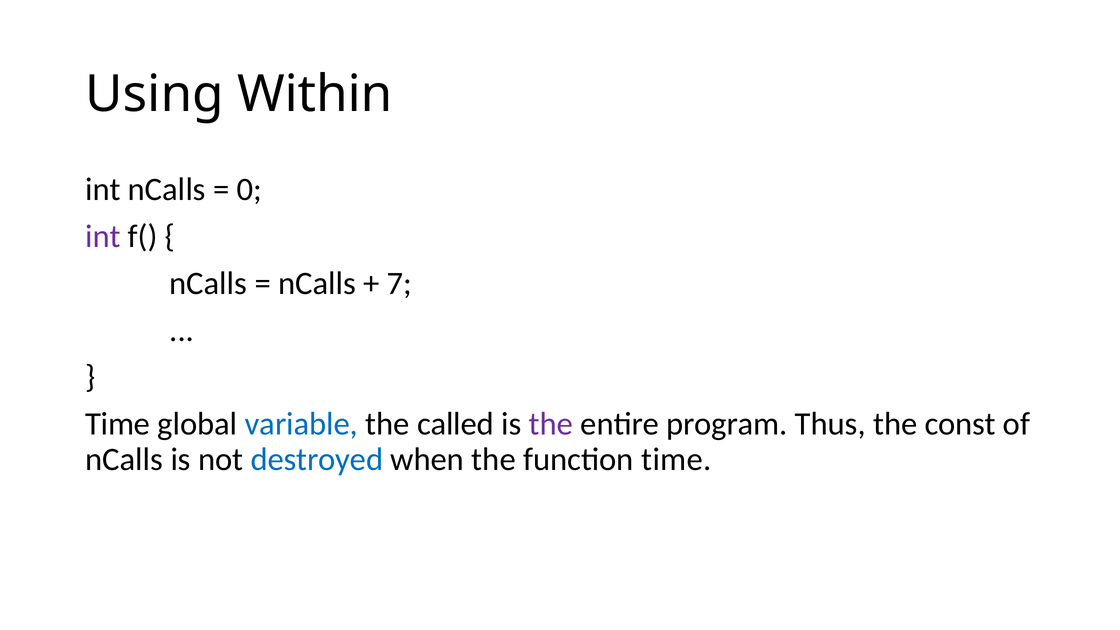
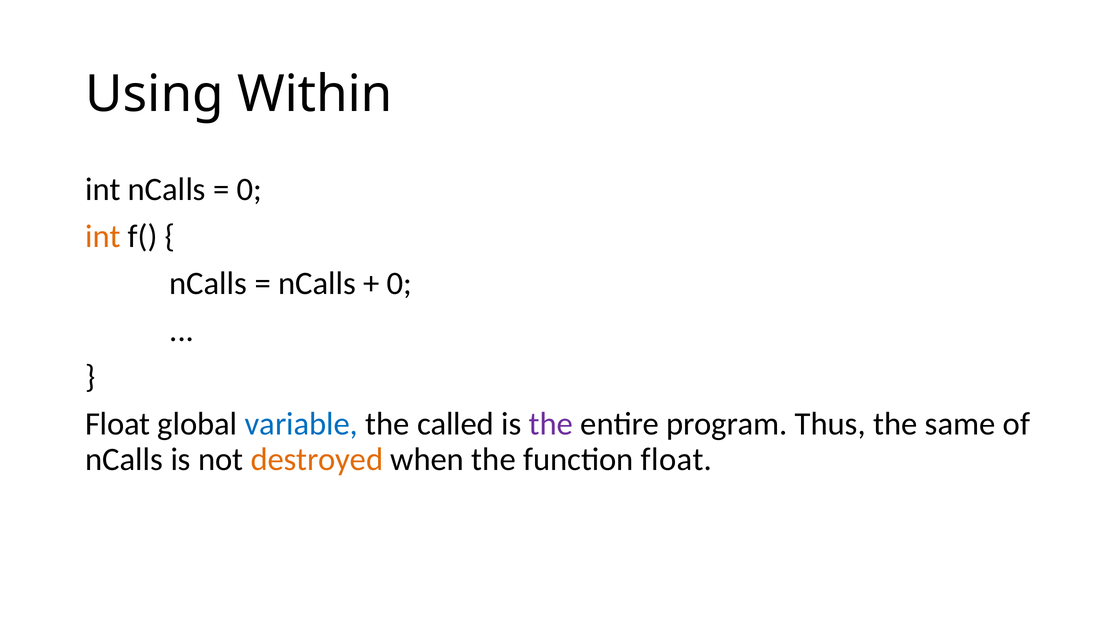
int at (103, 236) colour: purple -> orange
7 at (400, 283): 7 -> 0
Time at (118, 424): Time -> Float
const: const -> same
destroyed colour: blue -> orange
function time: time -> float
